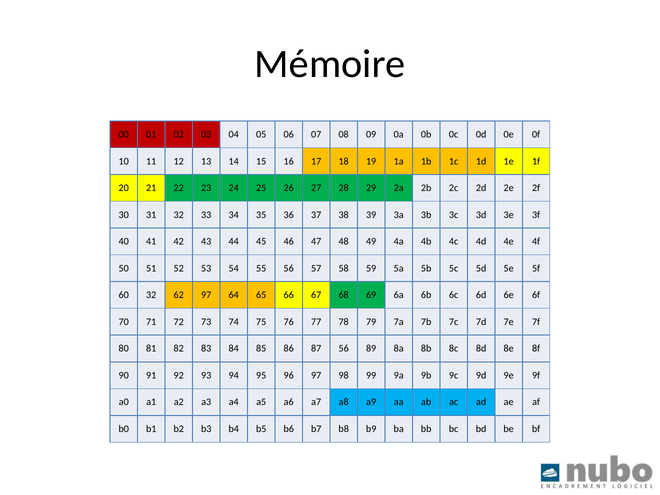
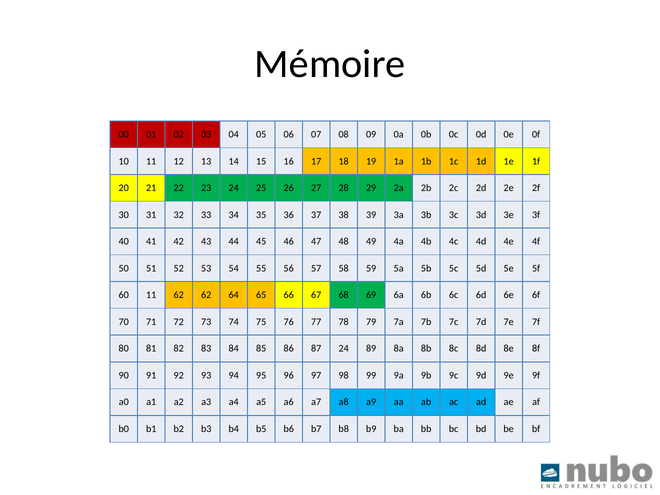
60 32: 32 -> 11
62 97: 97 -> 62
87 56: 56 -> 24
